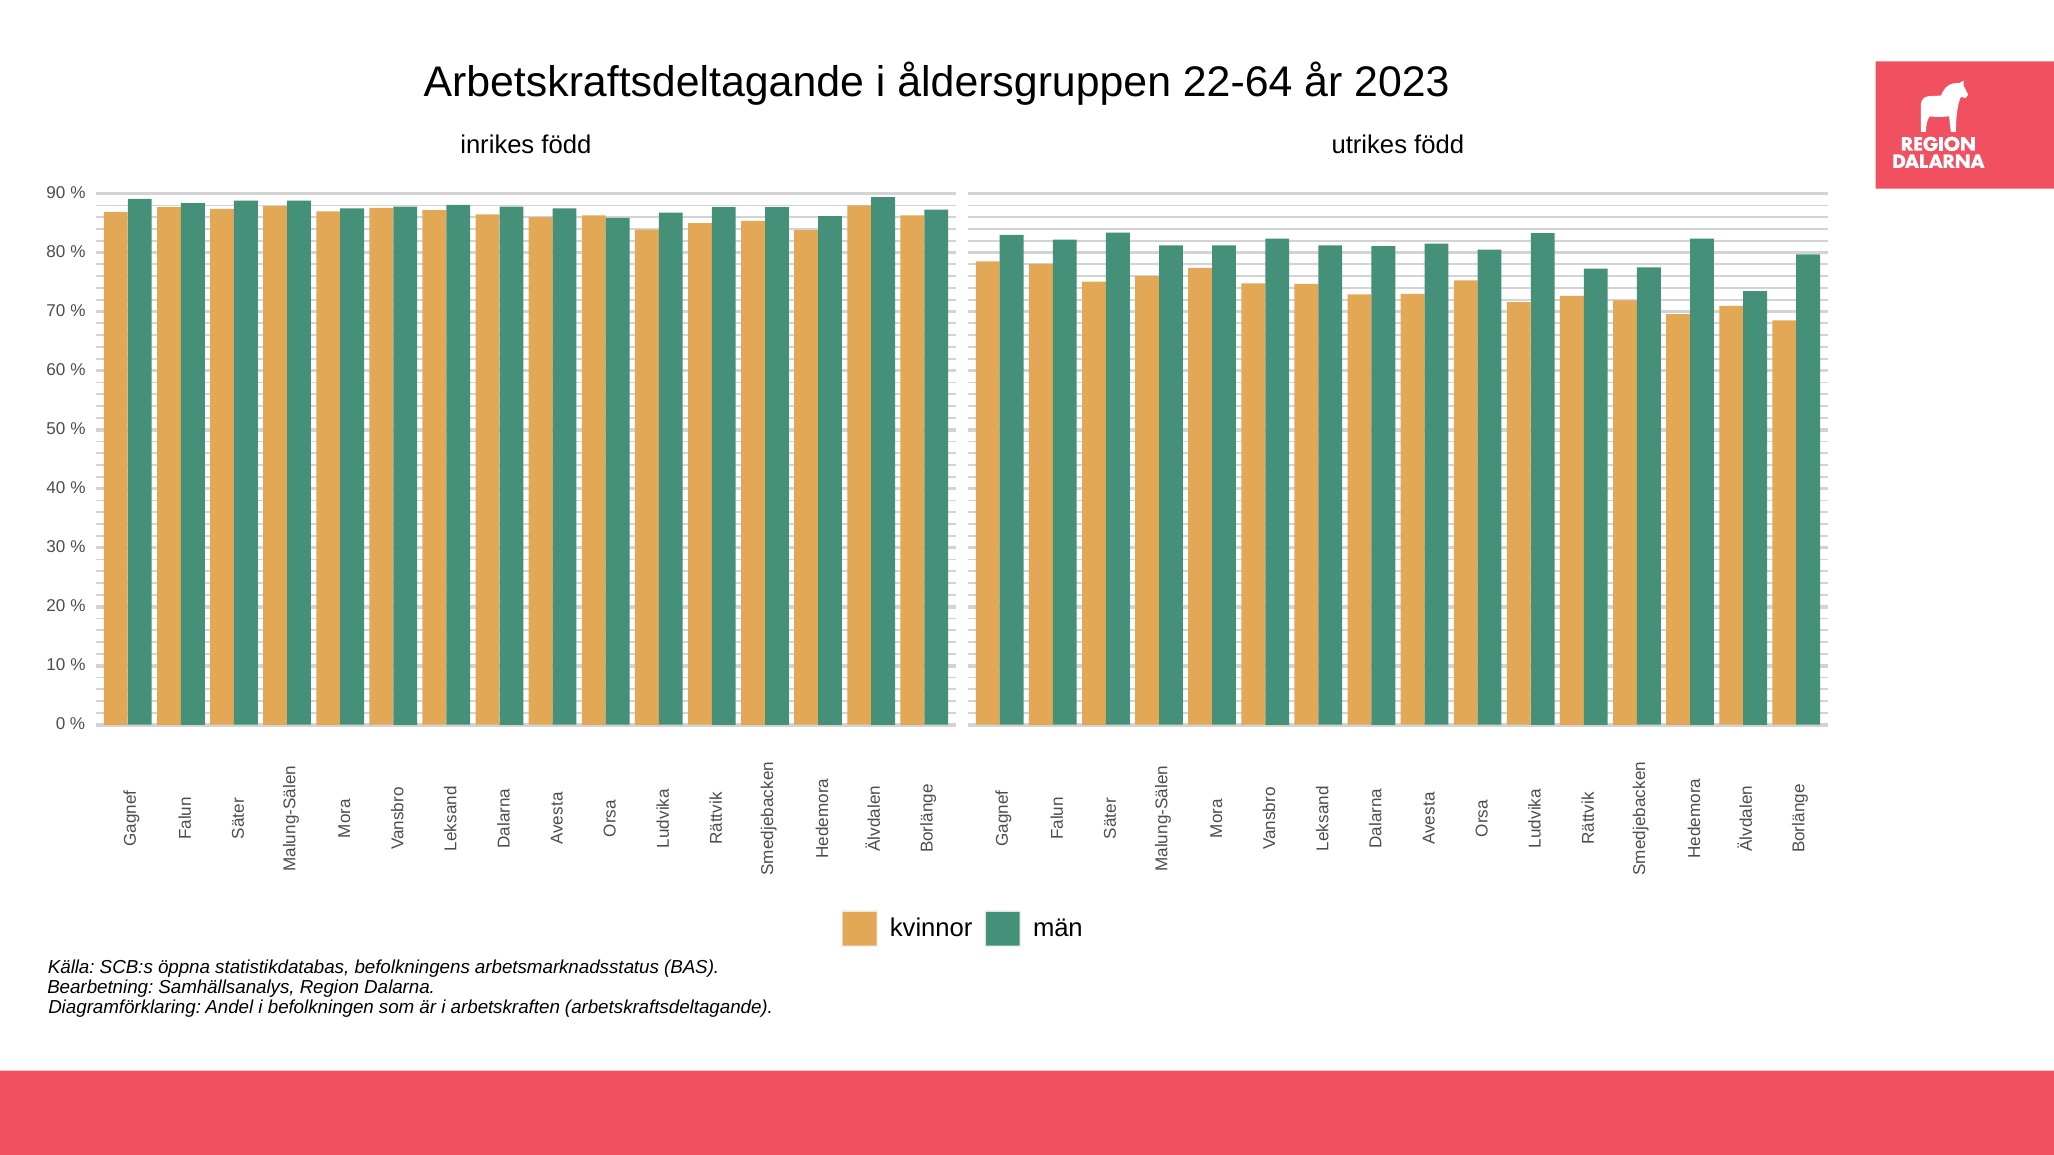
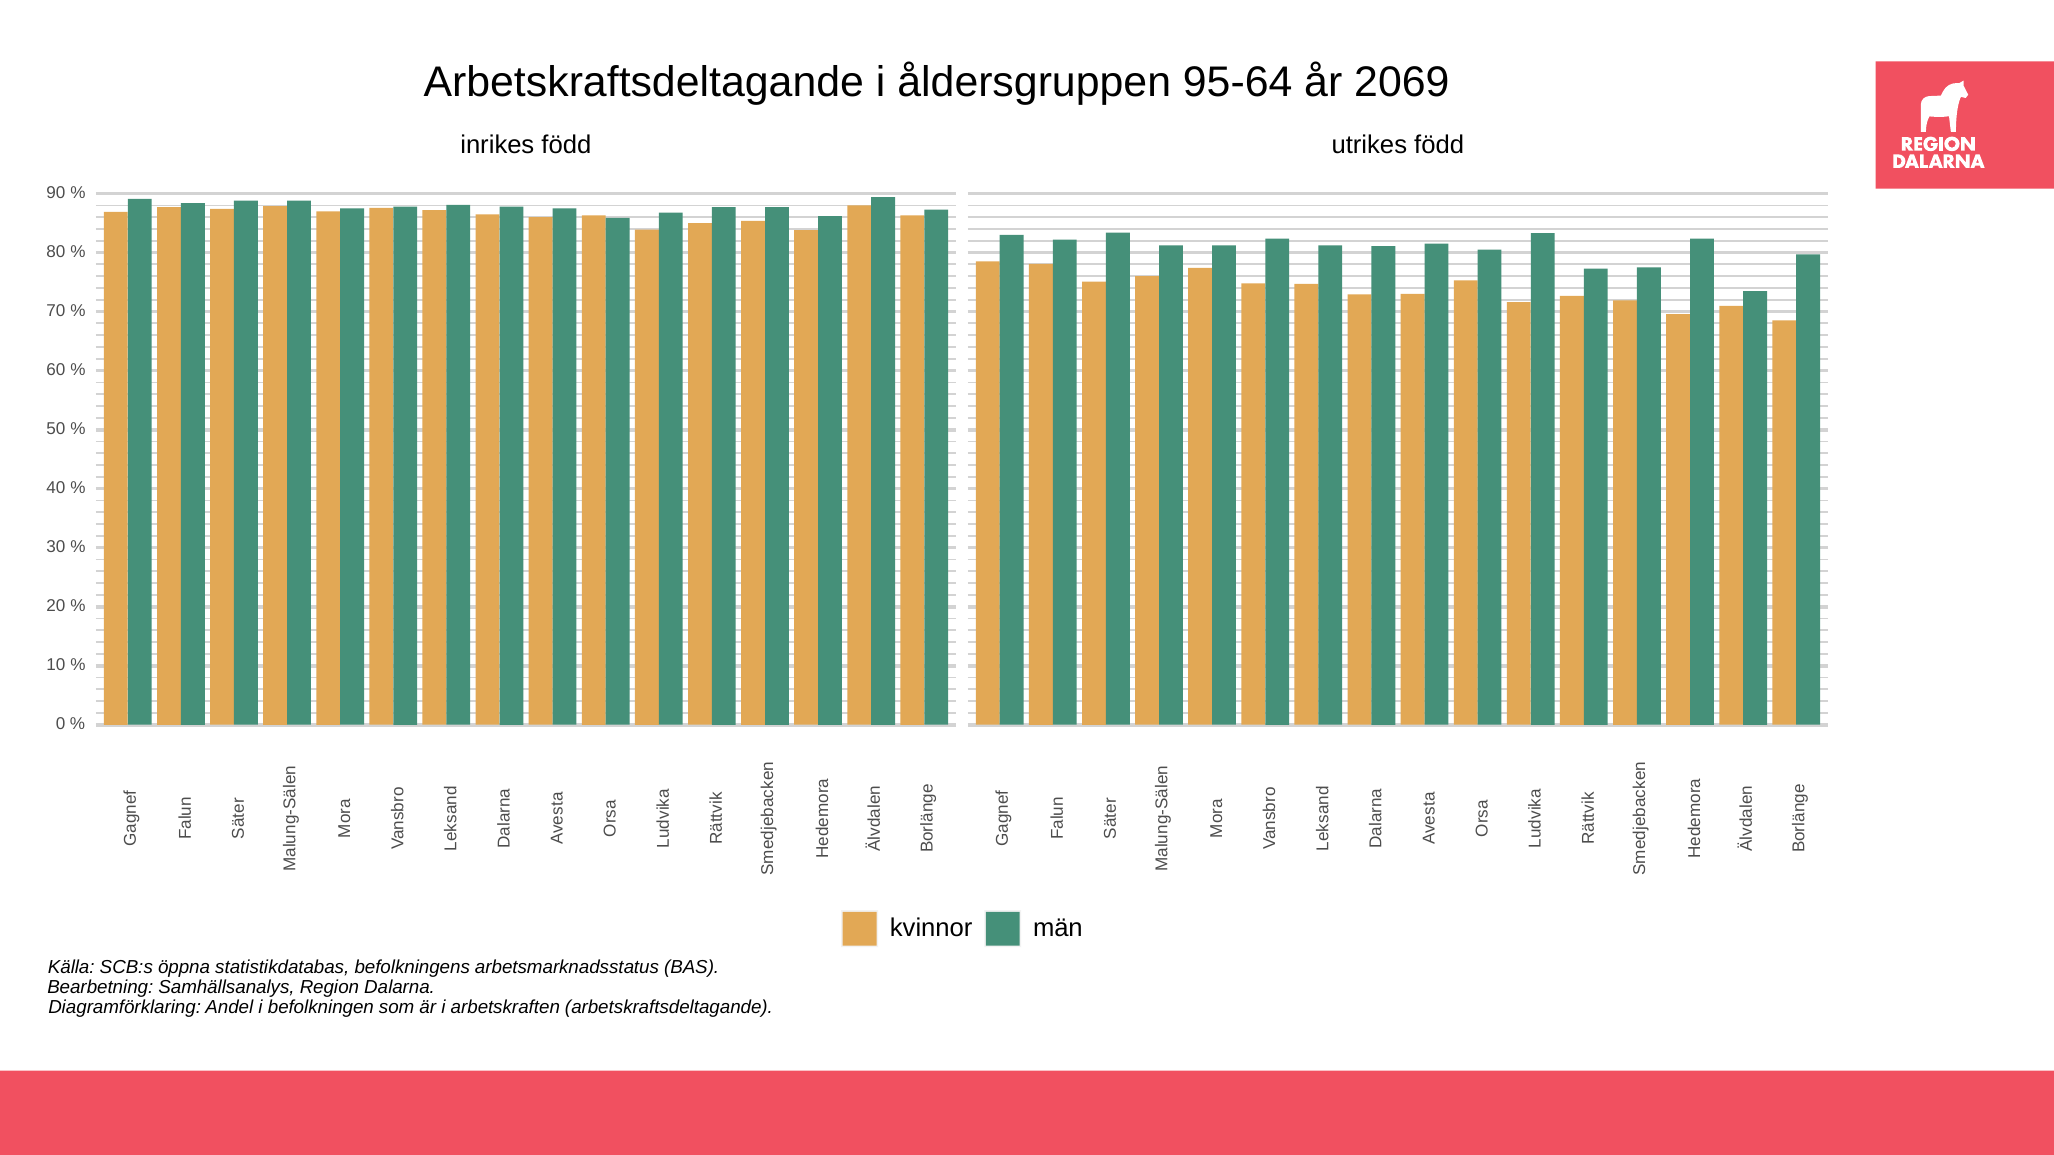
22-64: 22-64 -> 95-64
2023: 2023 -> 2069
